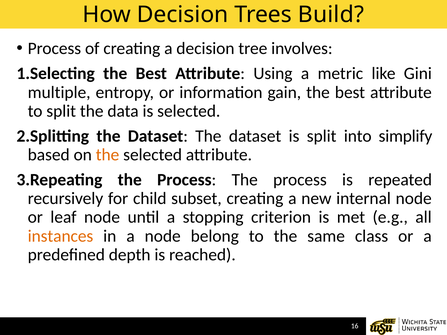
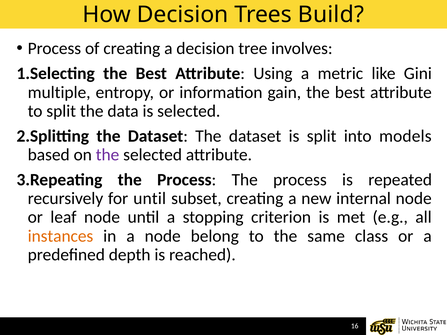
simplify: simplify -> models
the at (108, 155) colour: orange -> purple
for child: child -> until
